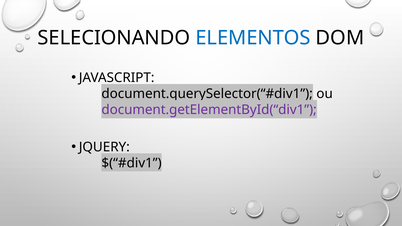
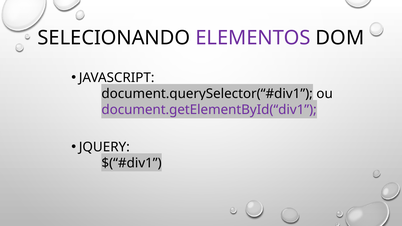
ELEMENTOS colour: blue -> purple
